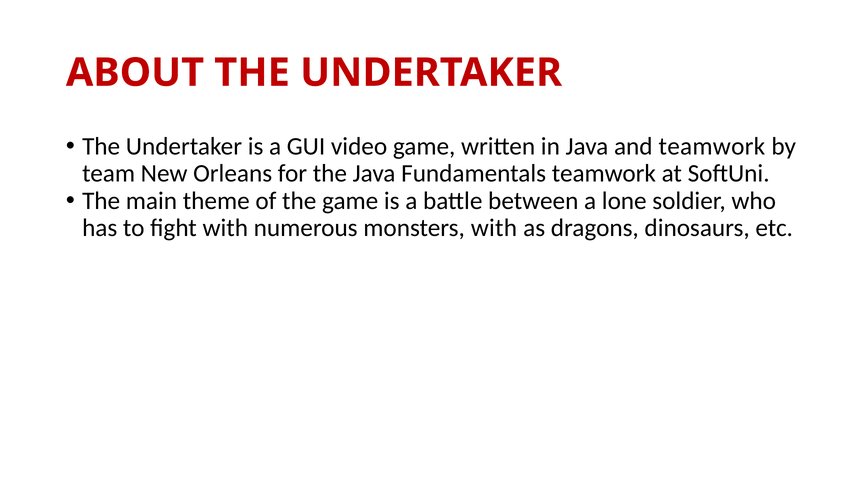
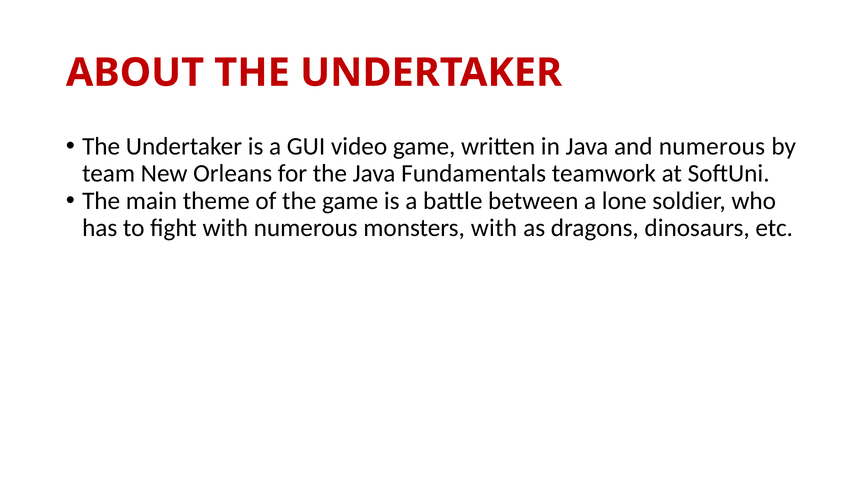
and teamwork: teamwork -> numerous
